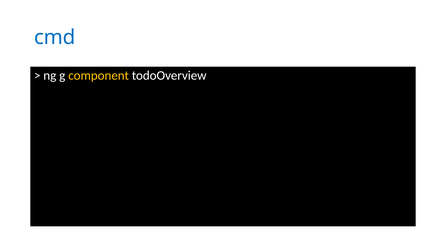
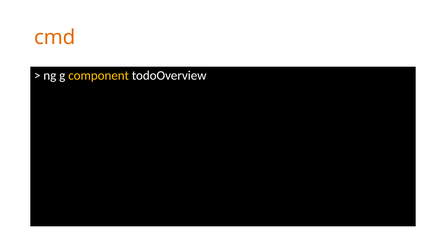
cmd colour: blue -> orange
